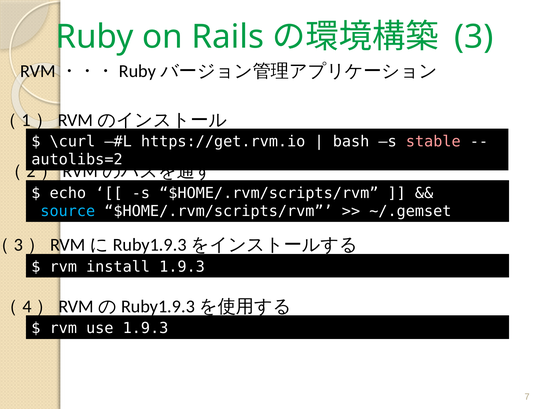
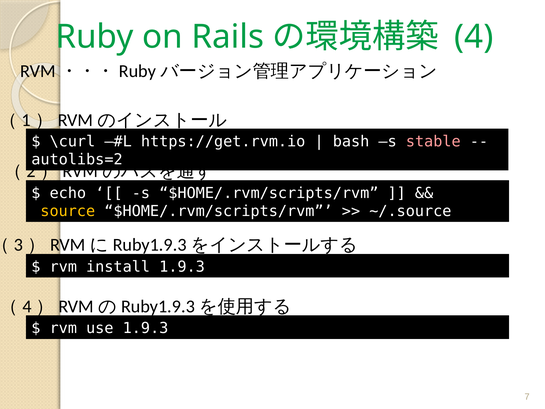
3: 3 -> 4
source colour: light blue -> yellow
~/.gemset: ~/.gemset -> ~/.source
